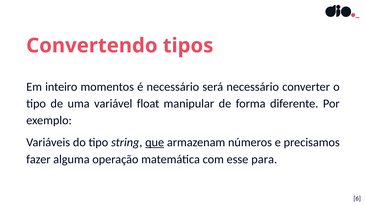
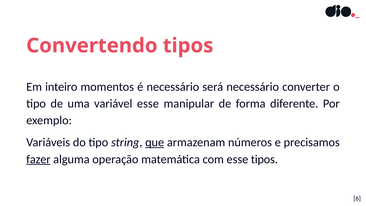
variável float: float -> esse
fazer underline: none -> present
esse para: para -> tipos
